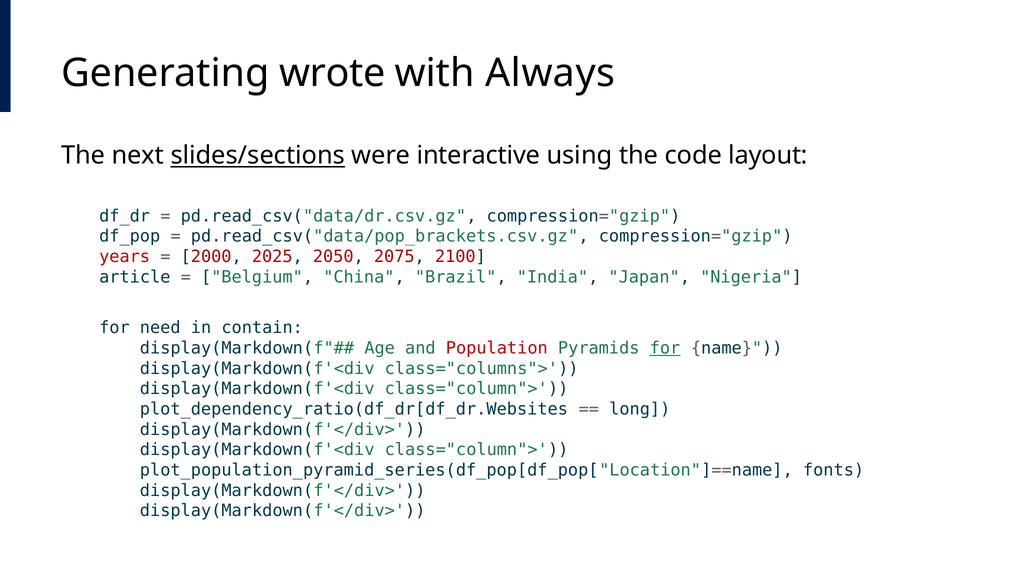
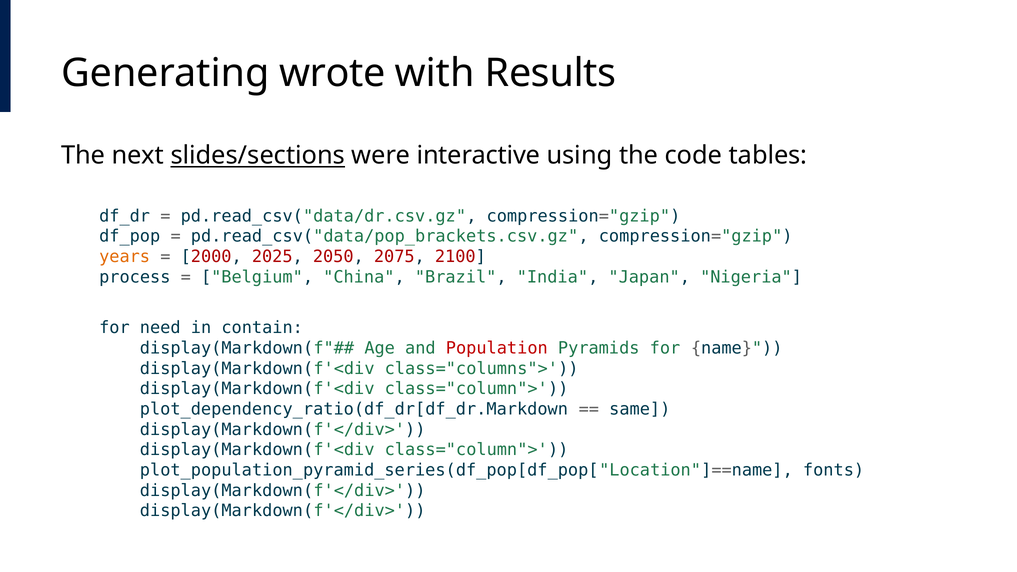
Always: Always -> Results
layout: layout -> tables
years colour: red -> orange
article: article -> process
for at (665, 348) underline: present -> none
plot_dependency_ratio(df_dr[df_dr.Websites: plot_dependency_ratio(df_dr[df_dr.Websites -> plot_dependency_ratio(df_dr[df_dr.Markdown
long: long -> same
